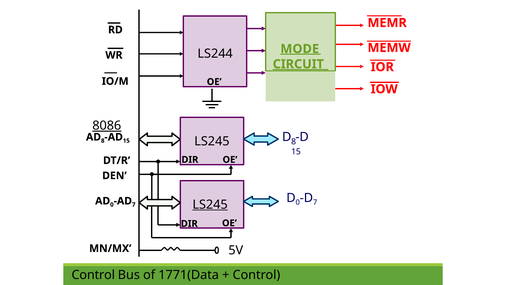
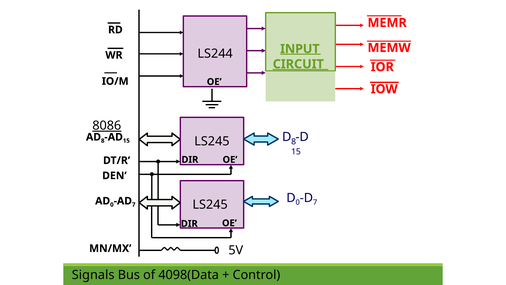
MODE: MODE -> INPUT
LS245 at (210, 204) underline: present -> none
Control at (93, 275): Control -> Signals
1771(Data: 1771(Data -> 4098(Data
